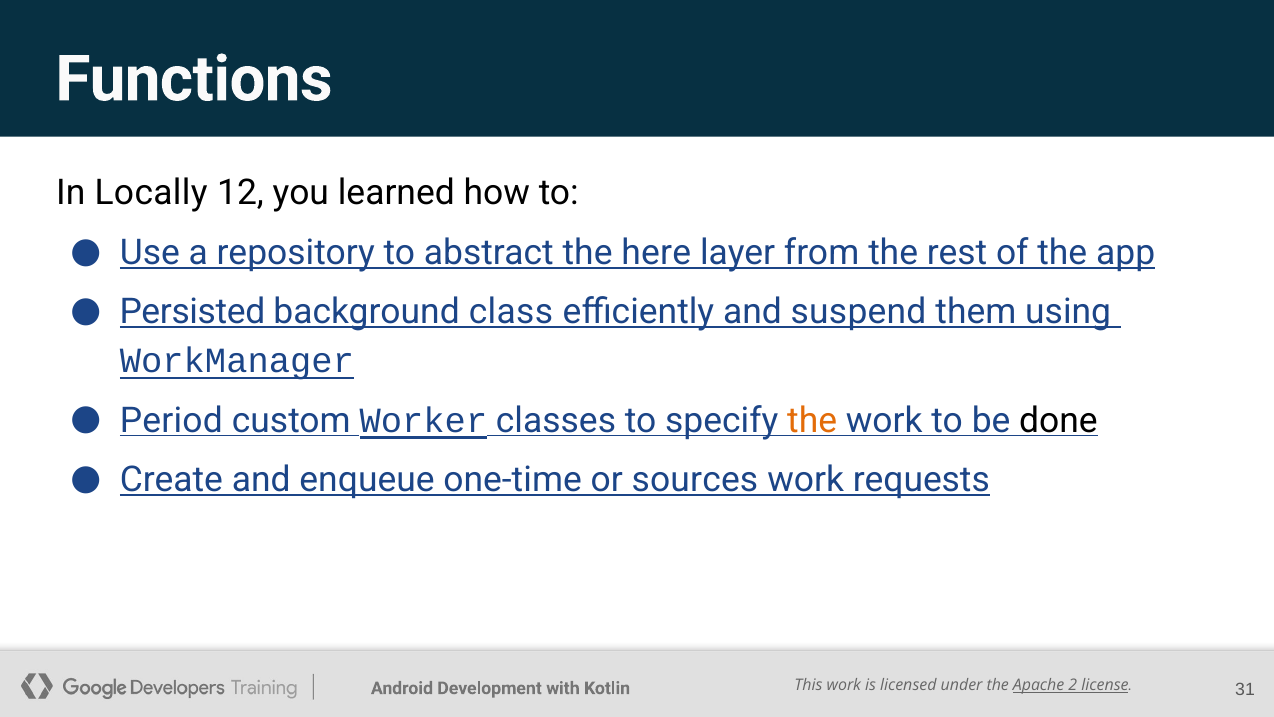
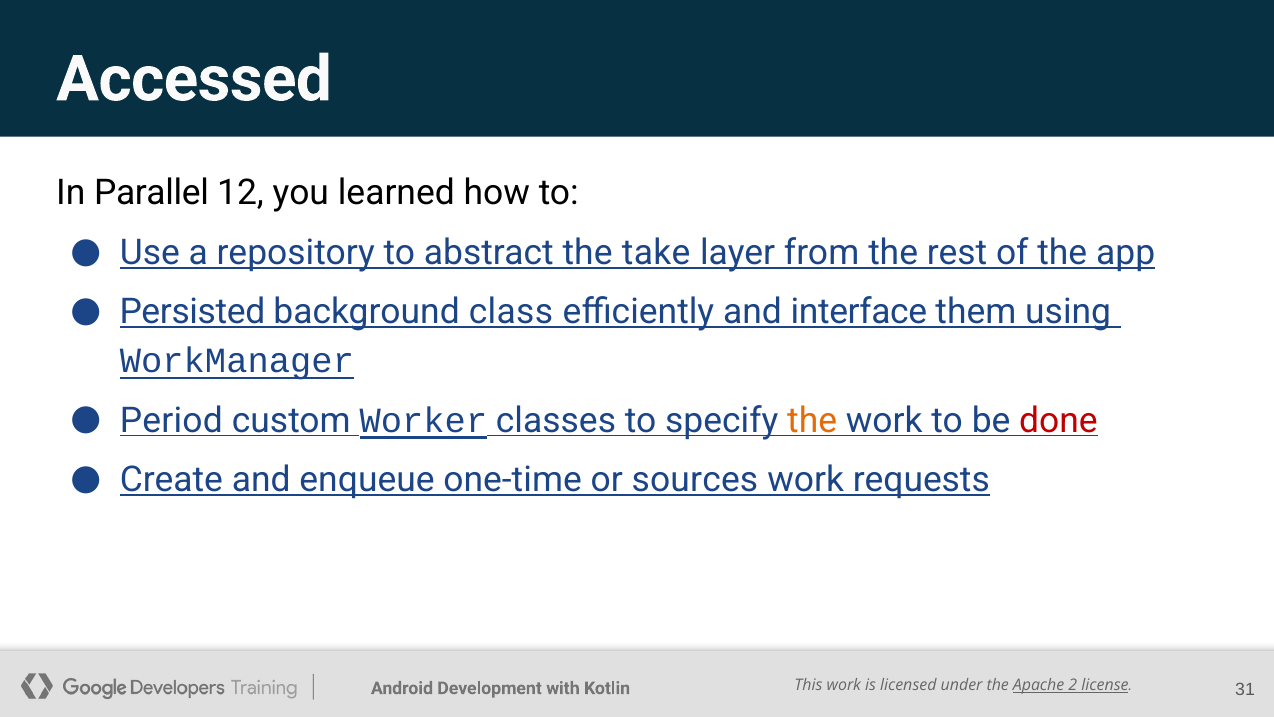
Functions: Functions -> Accessed
Locally: Locally -> Parallel
here: here -> take
suspend: suspend -> interface
done colour: black -> red
